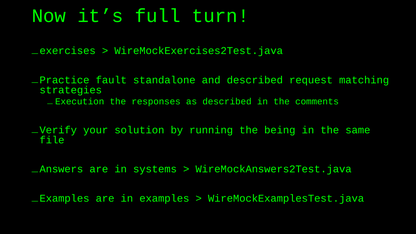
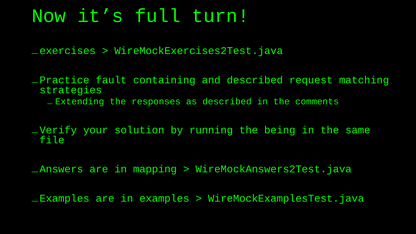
standalone: standalone -> containing
Execution: Execution -> Extending
systems: systems -> mapping
